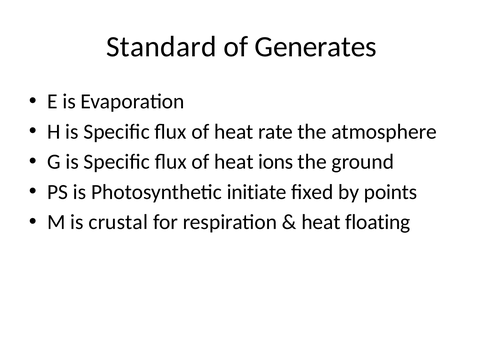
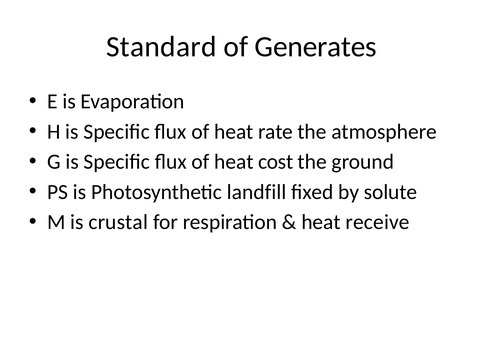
ions: ions -> cost
initiate: initiate -> landfill
points: points -> solute
floating: floating -> receive
